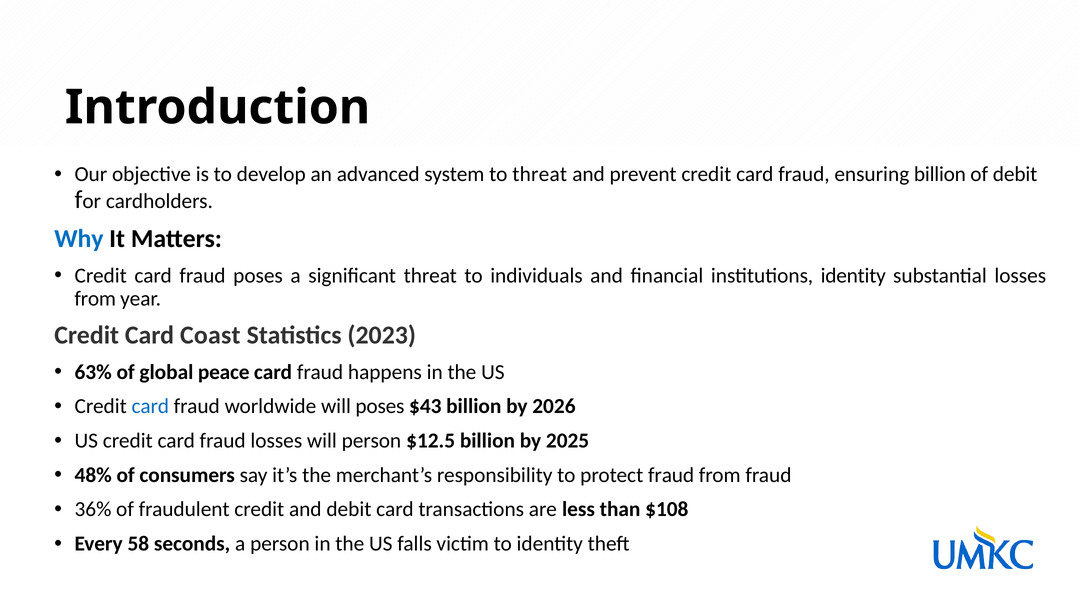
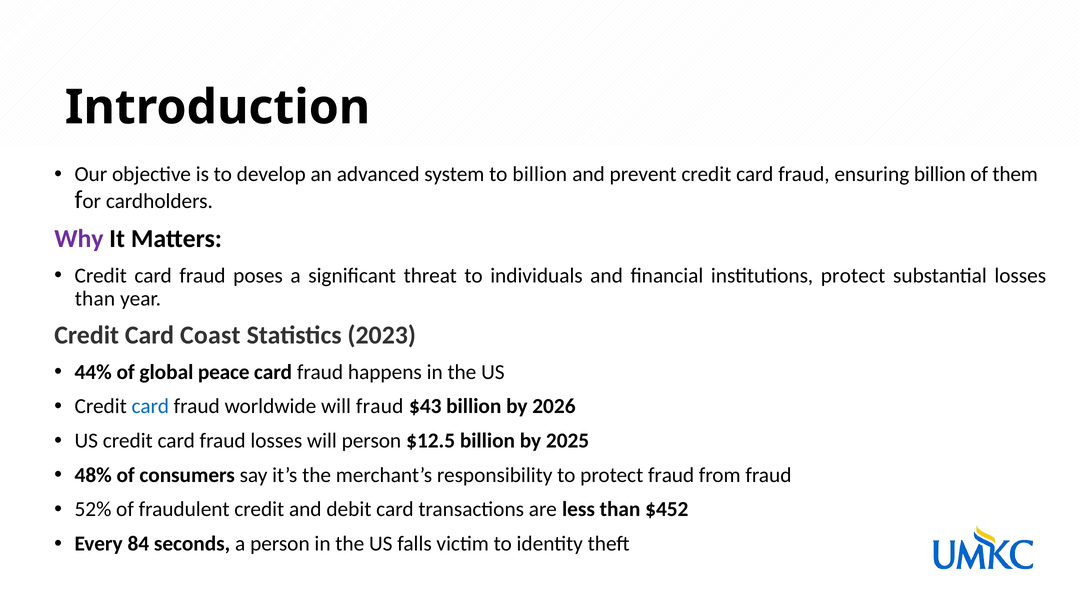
to threat: threat -> billion
of debit: debit -> them
Why colour: blue -> purple
institutions identity: identity -> protect
from at (95, 299): from -> than
63%: 63% -> 44%
will poses: poses -> fraud
36%: 36% -> 52%
$108: $108 -> $452
58: 58 -> 84
